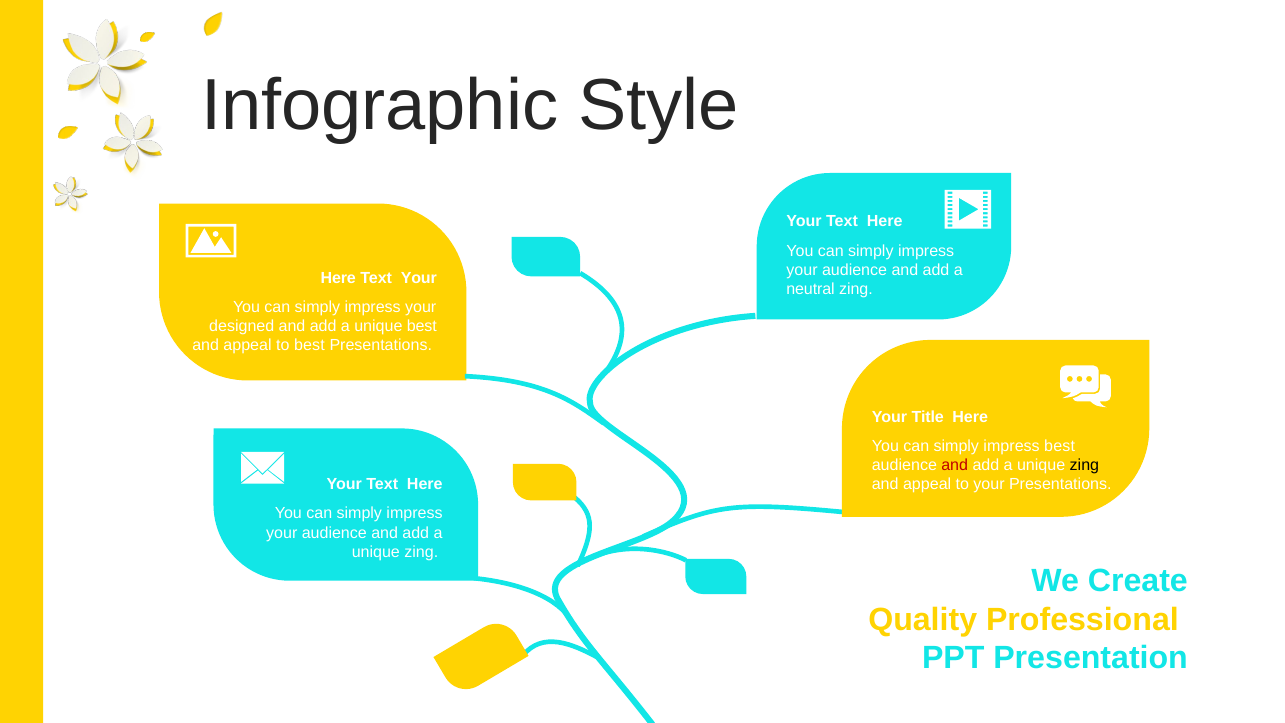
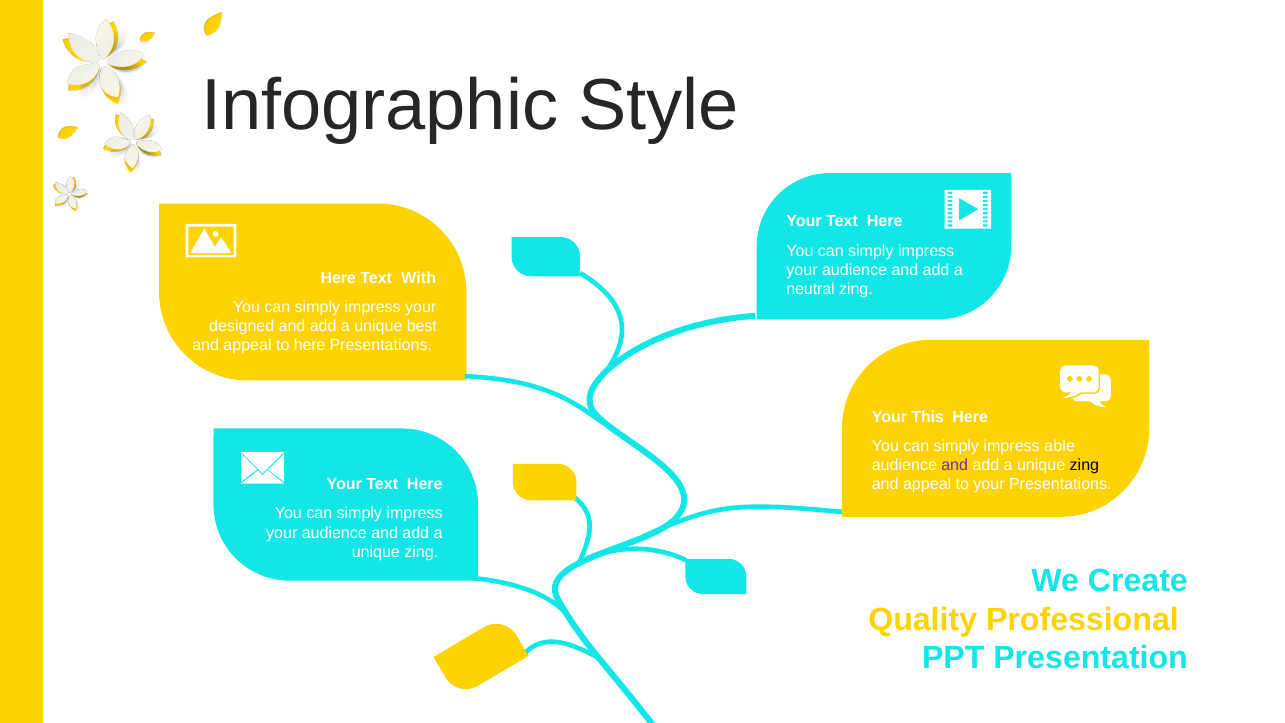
Text Your: Your -> With
to best: best -> here
Title: Title -> This
impress best: best -> able
and at (955, 465) colour: red -> purple
